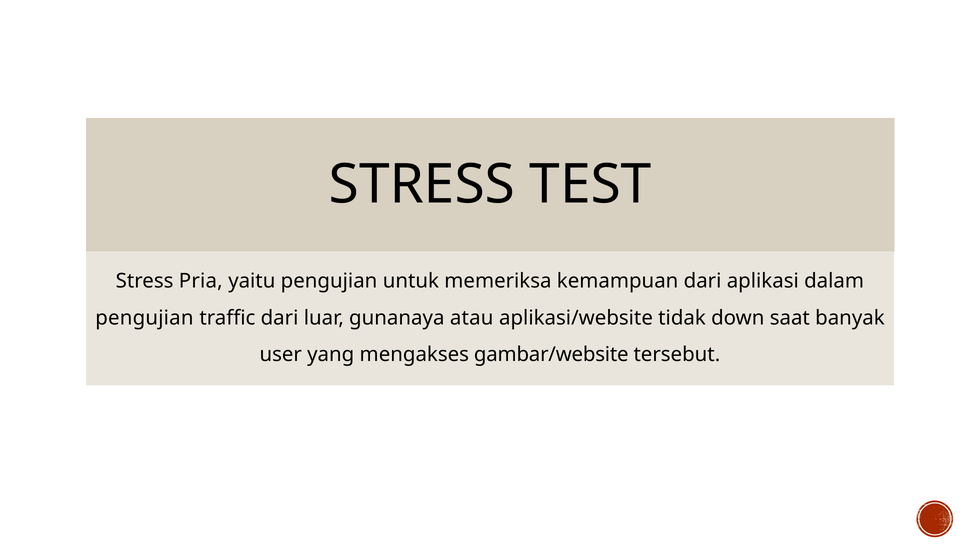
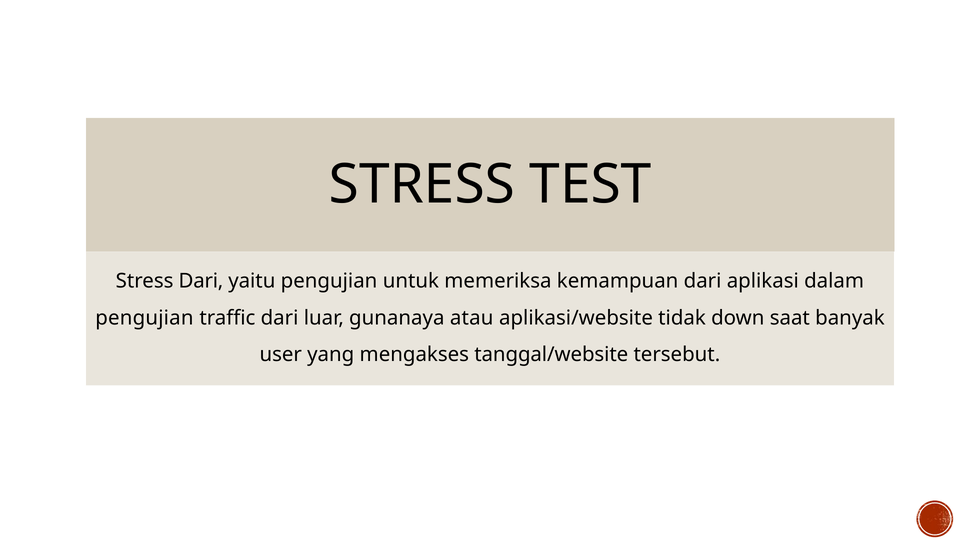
Stress Pria: Pria -> Dari
gambar/website: gambar/website -> tanggal/website
